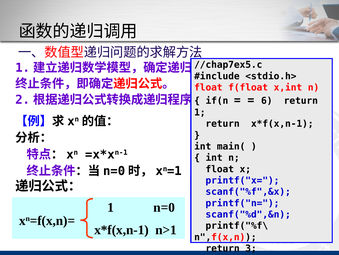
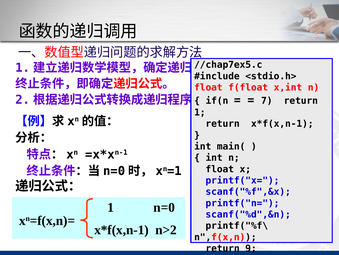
6: 6 -> 7
n>1: n>1 -> n>2
3: 3 -> 9
